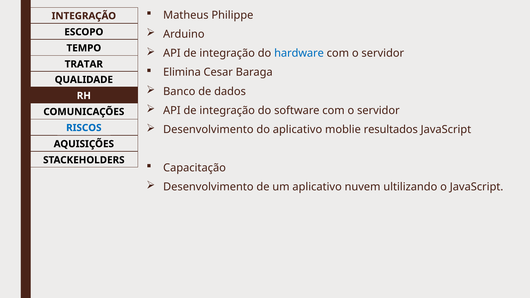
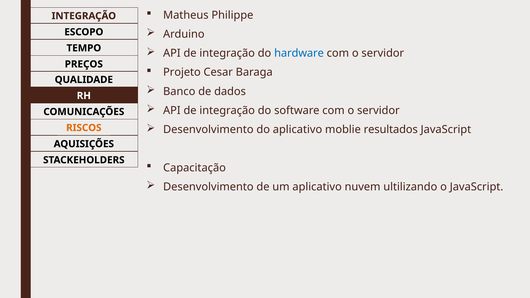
TRATAR: TRATAR -> PREÇOS
Elimina: Elimina -> Projeto
RISCOS colour: blue -> orange
